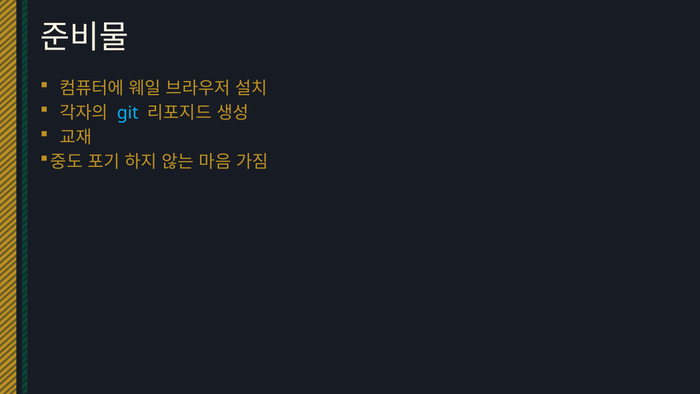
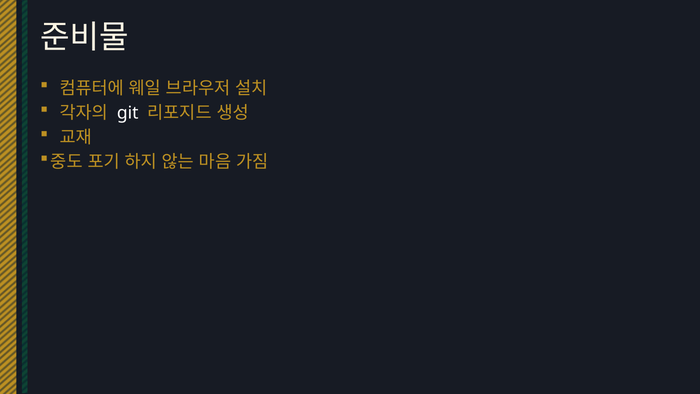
git colour: light blue -> white
